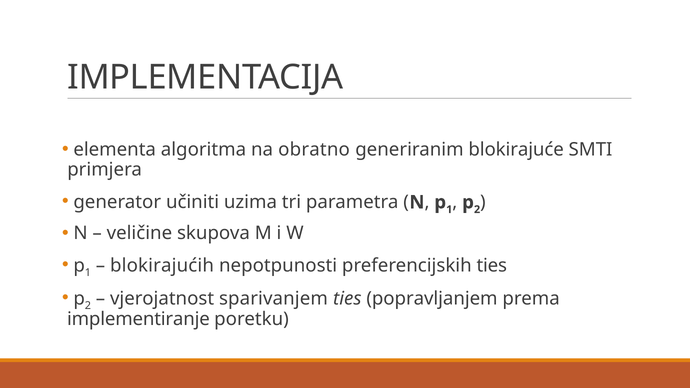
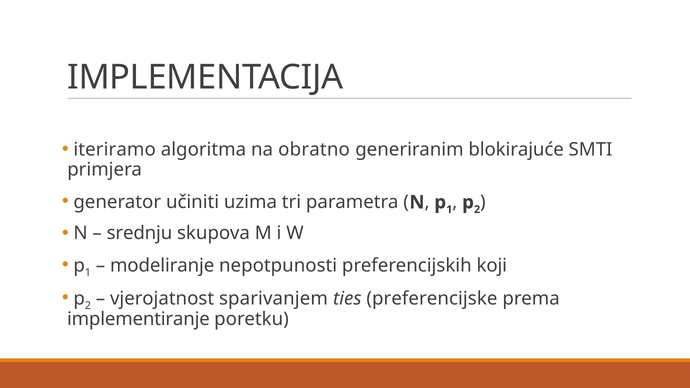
elementa: elementa -> iteriramo
veličine: veličine -> srednju
blokirajućih: blokirajućih -> modeliranje
preferencijskih ties: ties -> koji
popravljanjem: popravljanjem -> preferencijske
